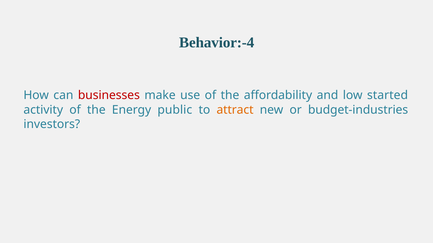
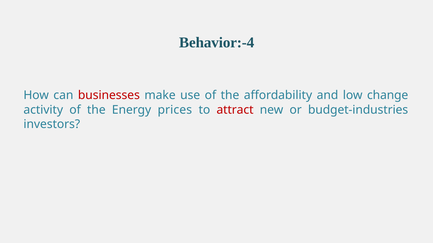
started: started -> change
public: public -> prices
attract colour: orange -> red
